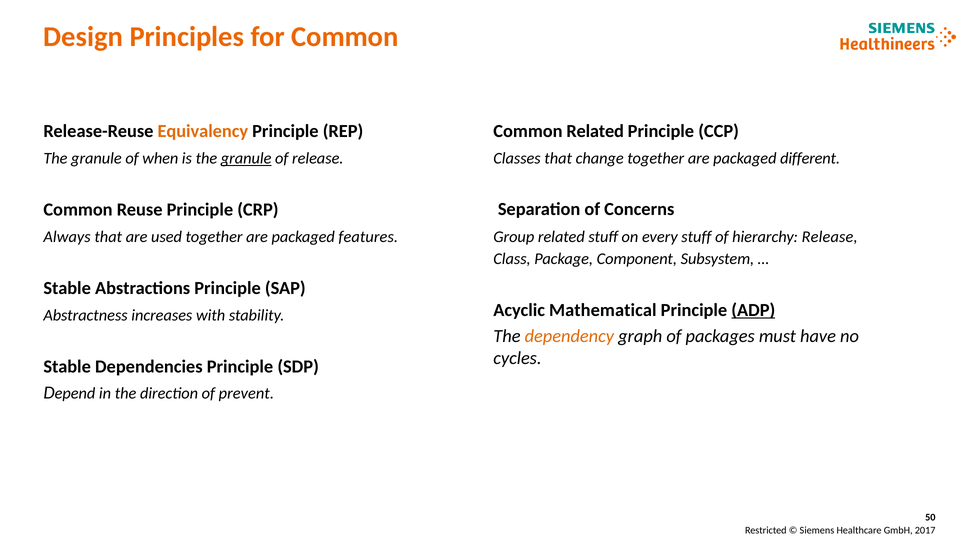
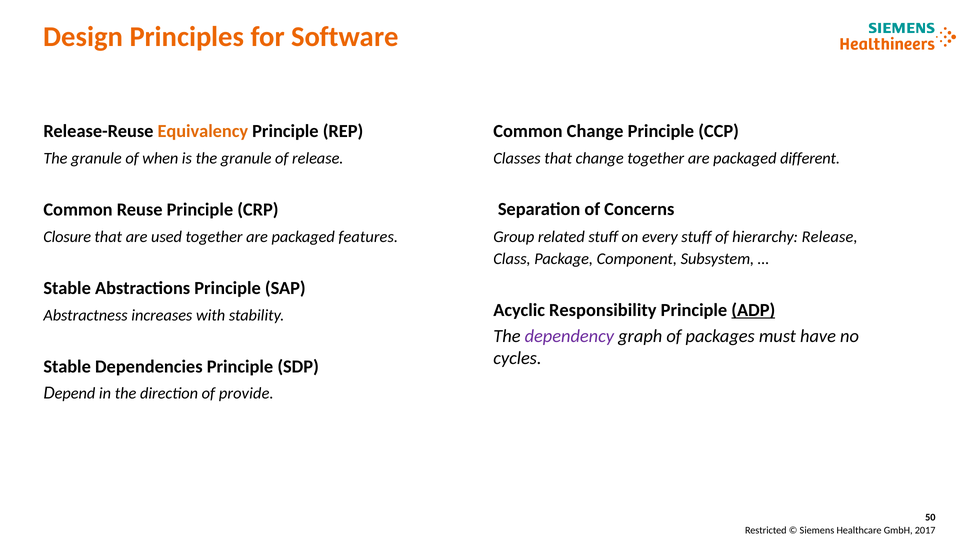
for Common: Common -> Software
Common Related: Related -> Change
granule at (246, 158) underline: present -> none
Always: Always -> Closure
Mathematical: Mathematical -> Responsibility
dependency colour: orange -> purple
prevent: prevent -> provide
